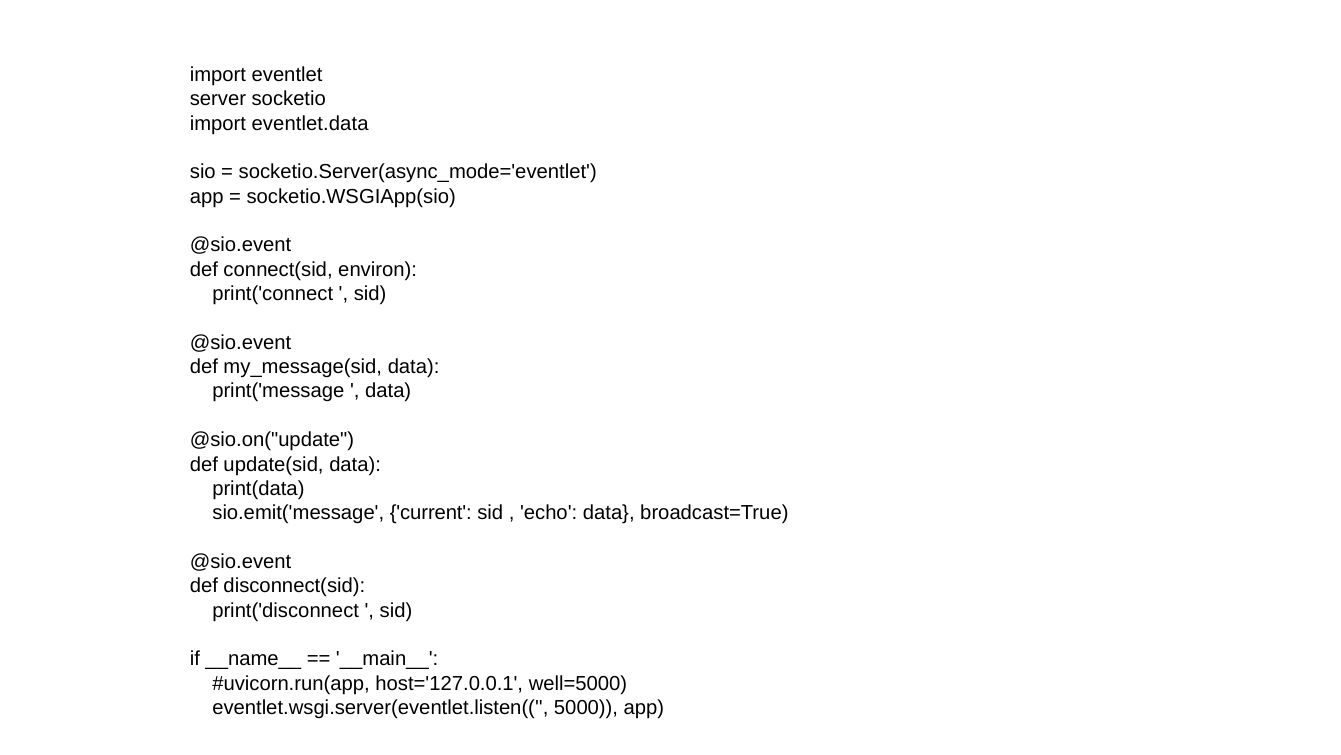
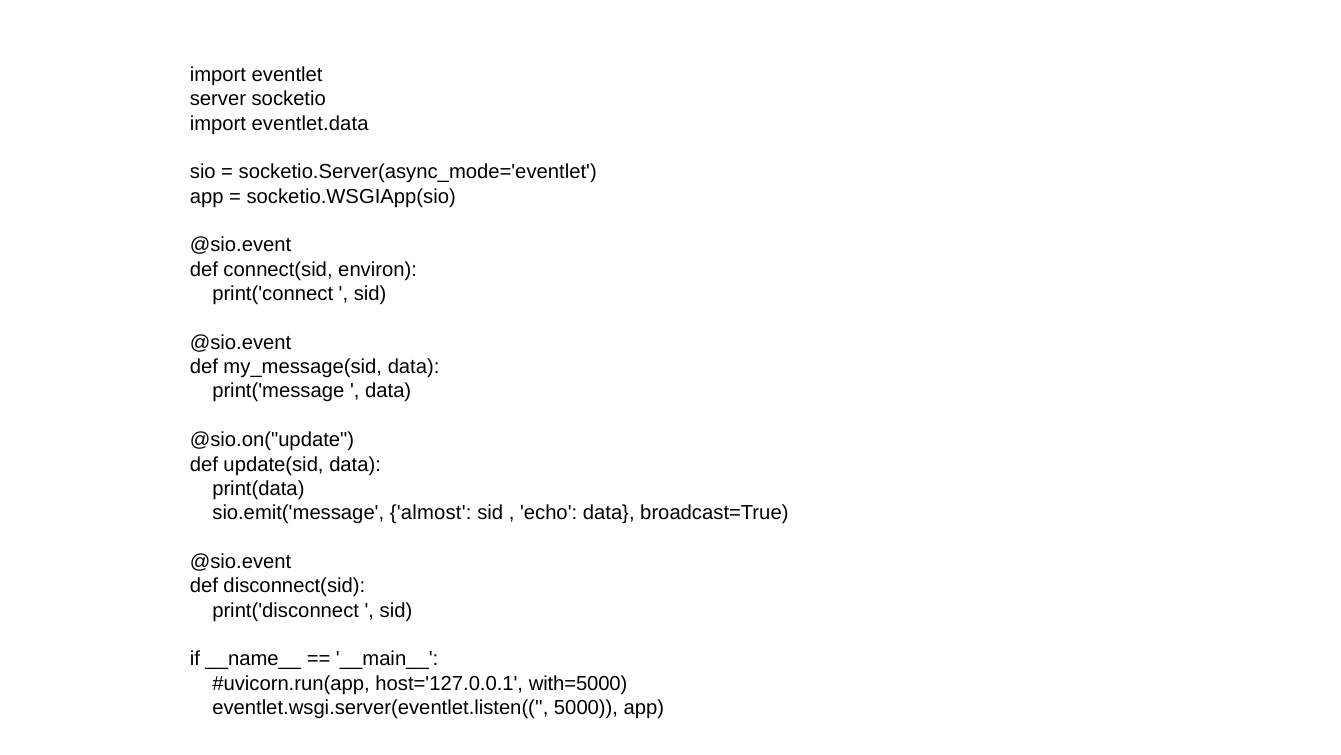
current: current -> almost
well=5000: well=5000 -> with=5000
